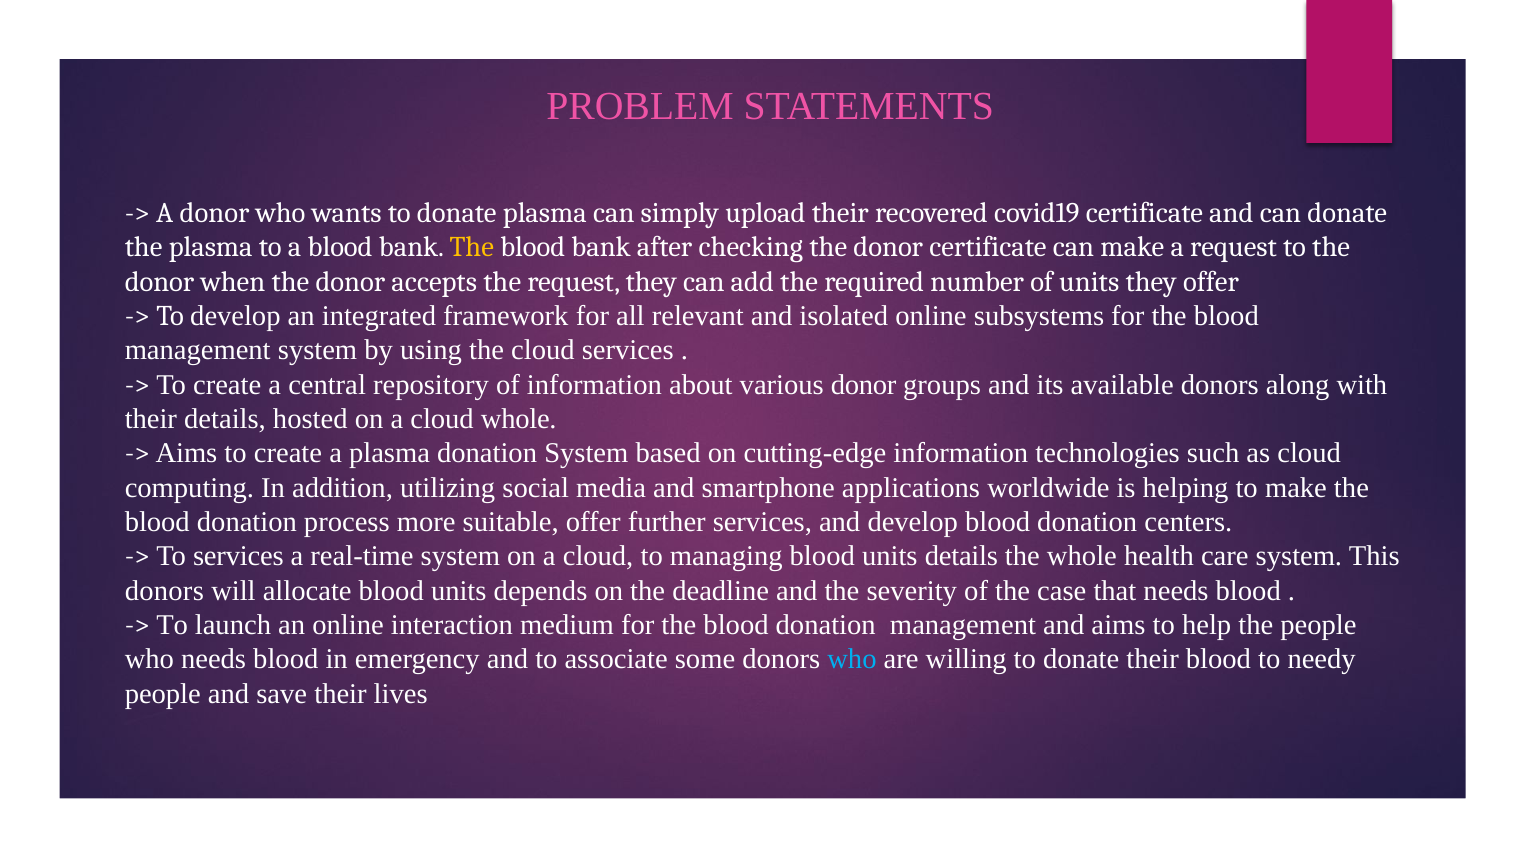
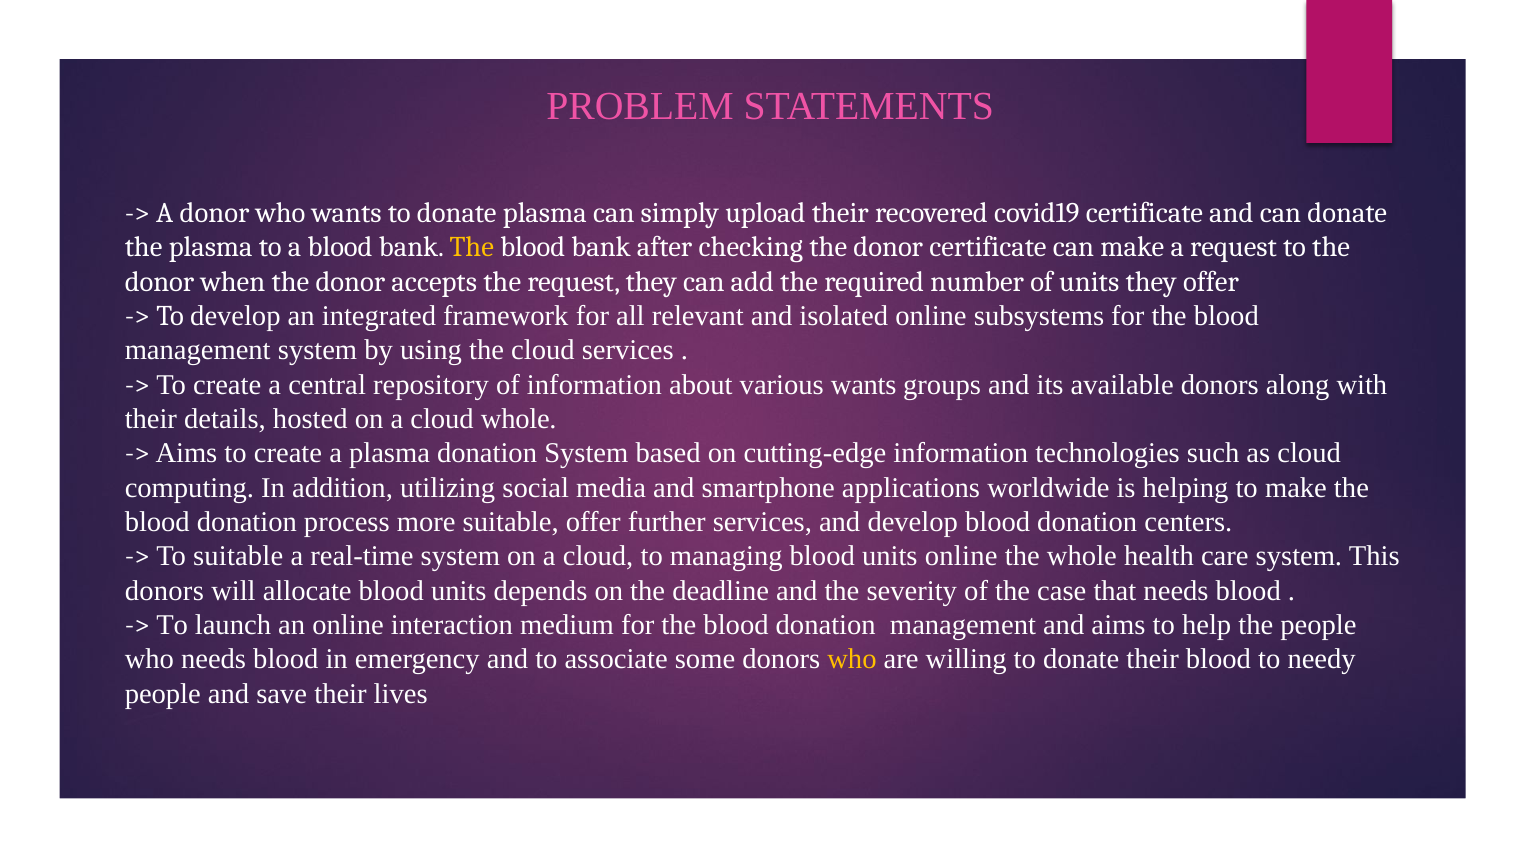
various donor: donor -> wants
To services: services -> suitable
units details: details -> online
who at (852, 660) colour: light blue -> yellow
